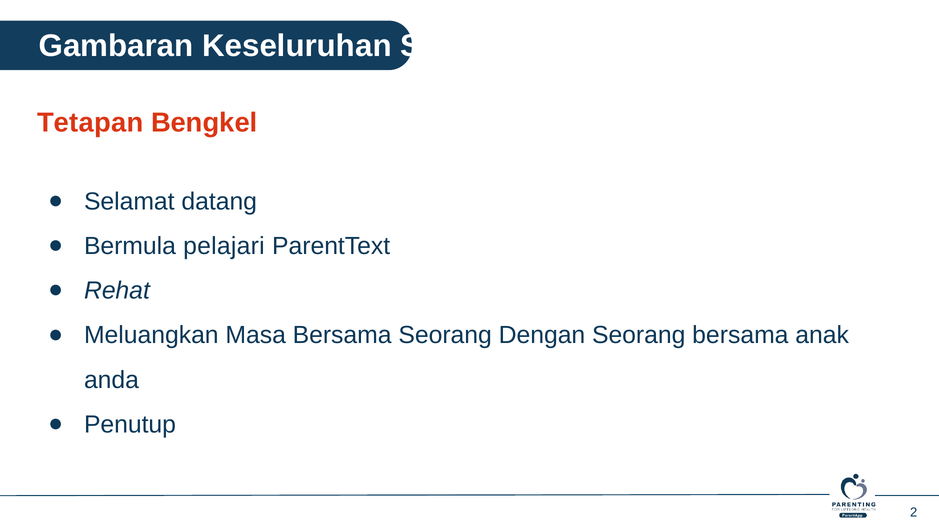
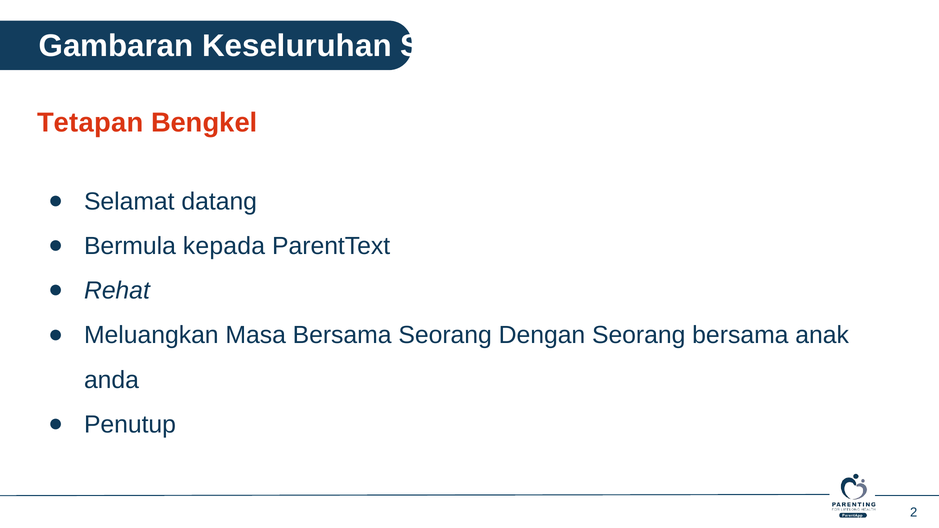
pelajari: pelajari -> kepada
